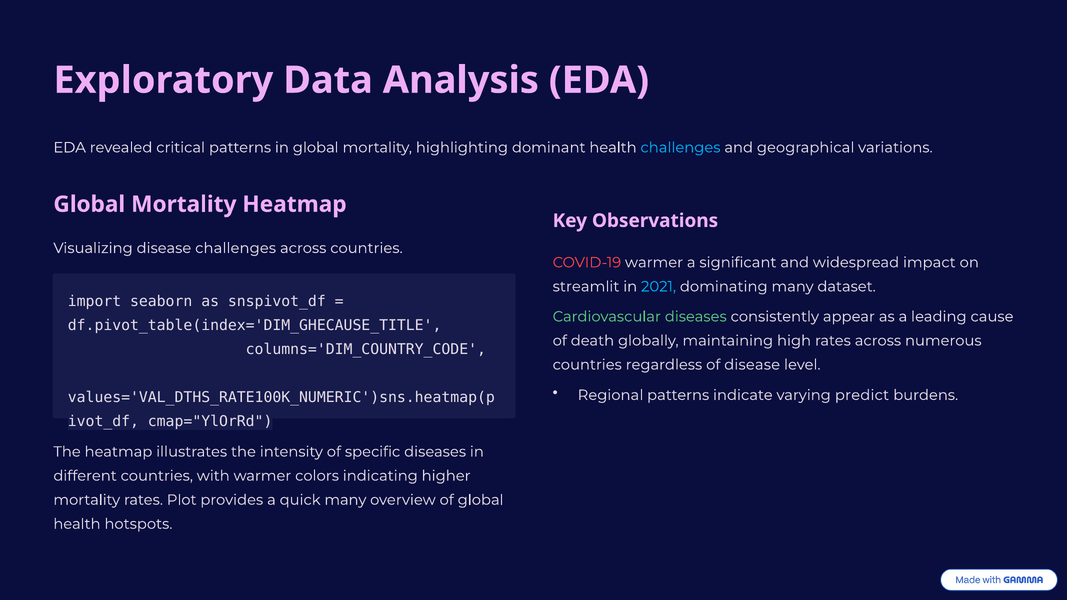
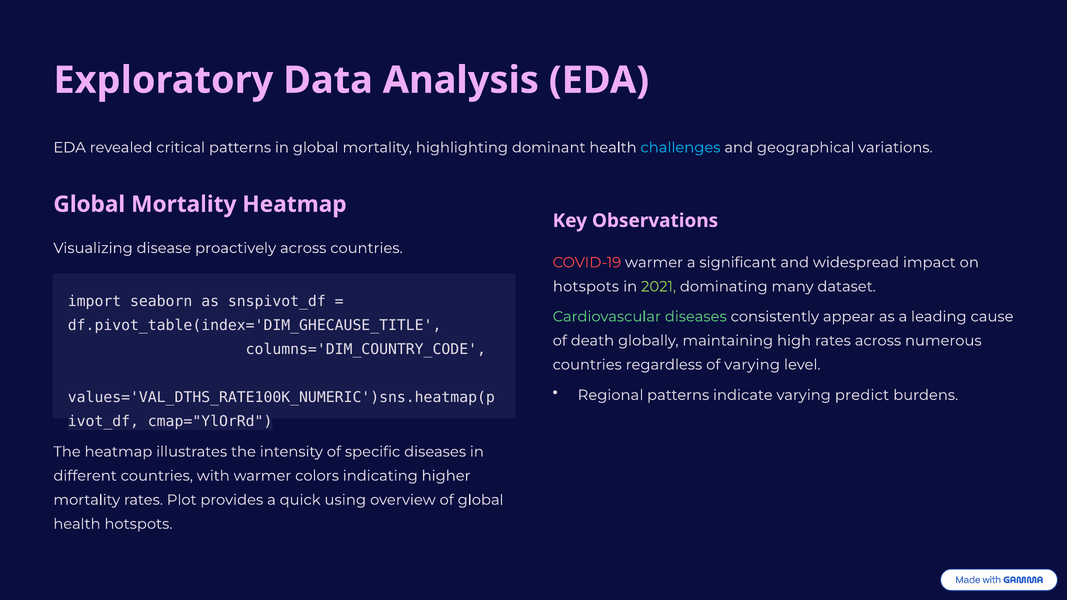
disease challenges: challenges -> proactively
streamlit at (586, 287): streamlit -> hotspots
2021 colour: light blue -> light green
of disease: disease -> varying
quick many: many -> using
